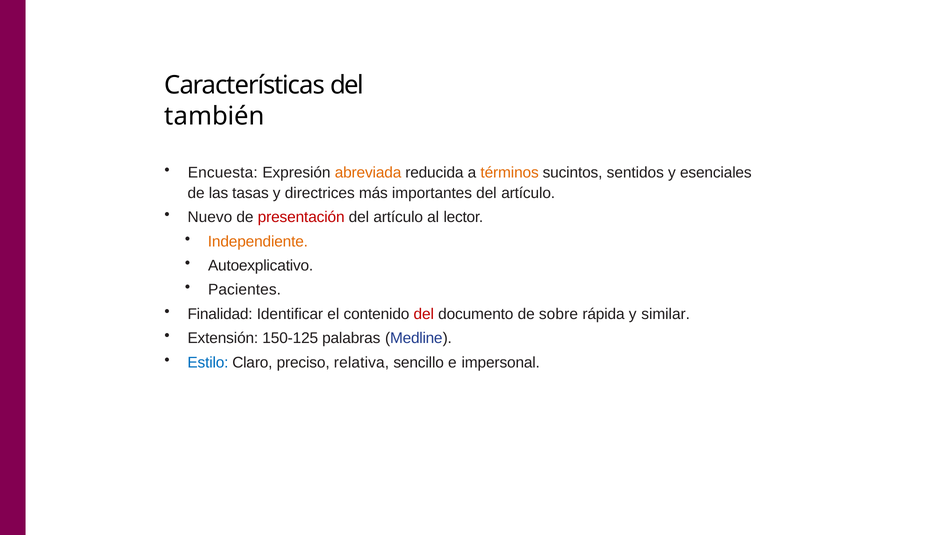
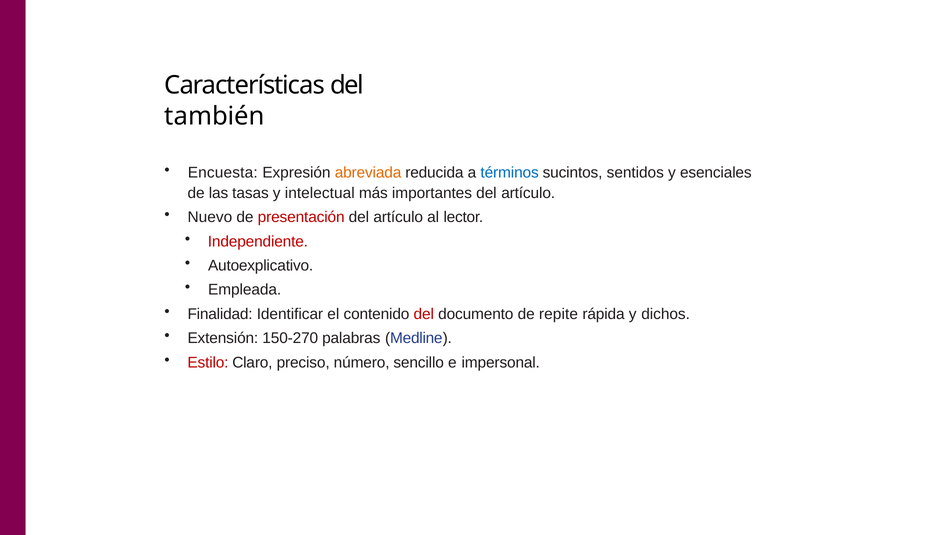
términos colour: orange -> blue
directrices: directrices -> intelectual
Independiente colour: orange -> red
Pacientes: Pacientes -> Empleada
sobre: sobre -> repite
similar: similar -> dichos
150-125: 150-125 -> 150-270
Estilo colour: blue -> red
relativa: relativa -> número
